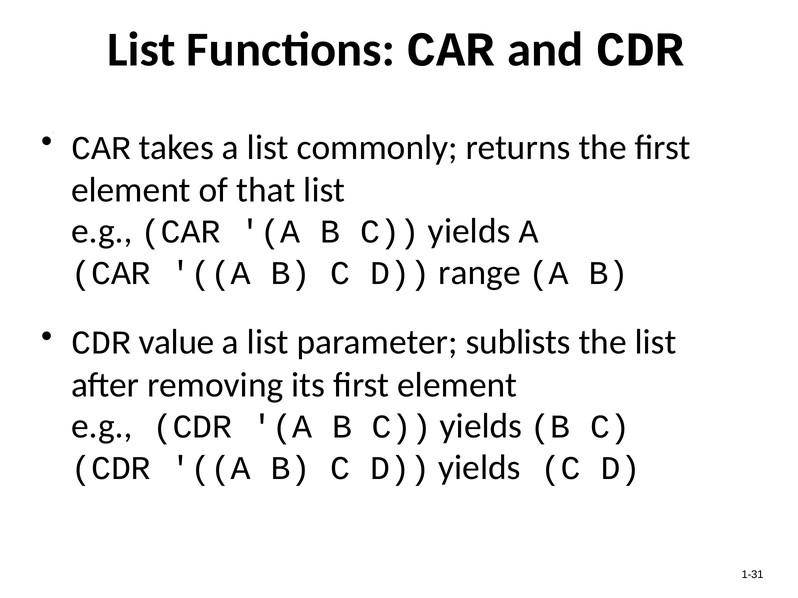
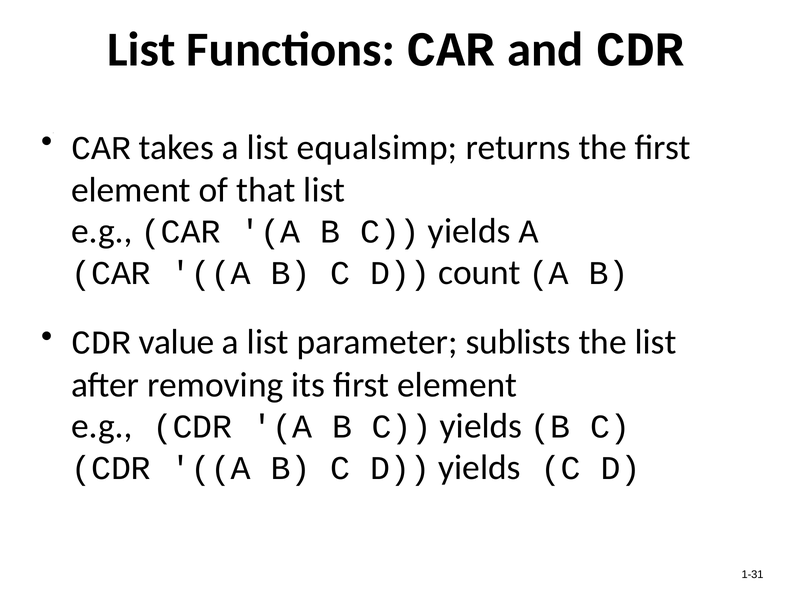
commonly: commonly -> equalsimp
range: range -> count
